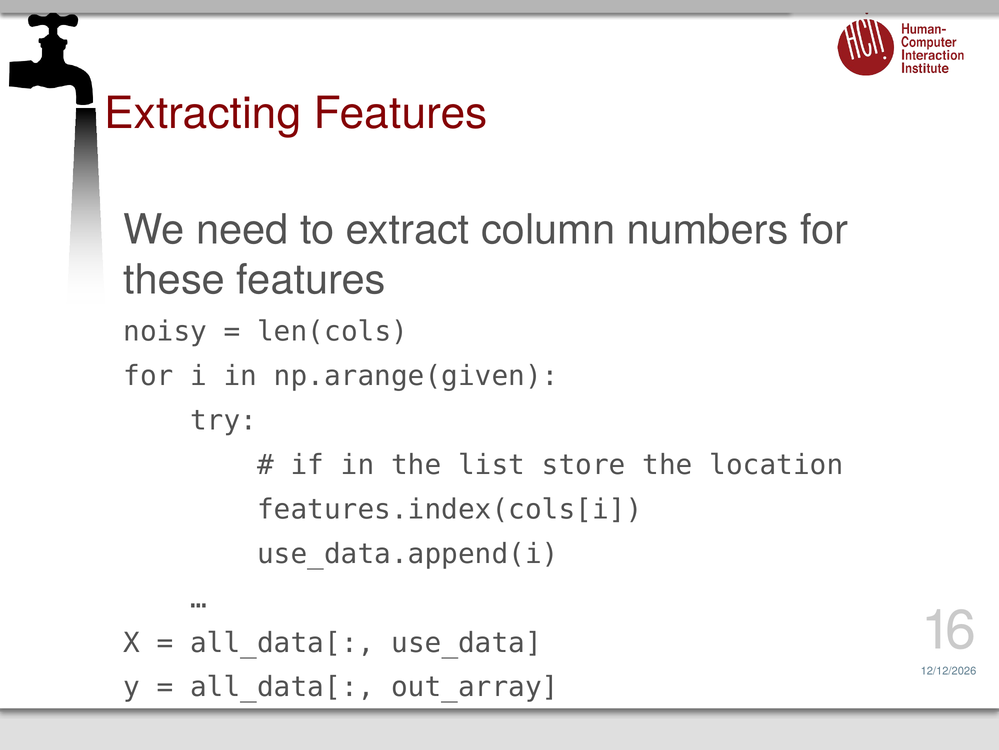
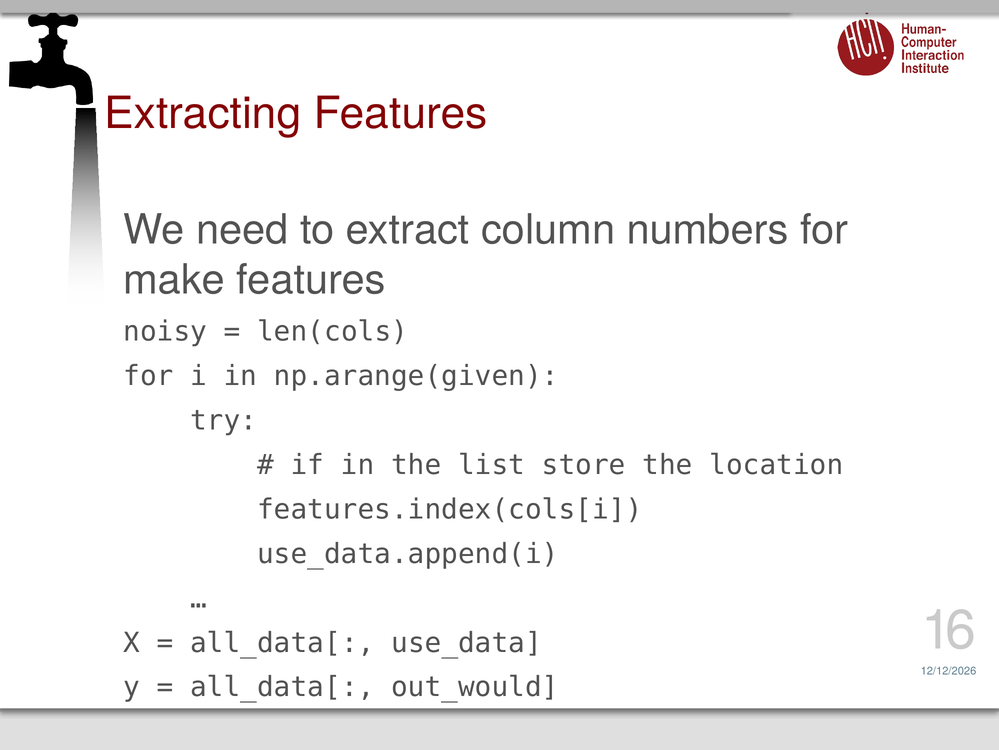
these: these -> make
out_array: out_array -> out_would
